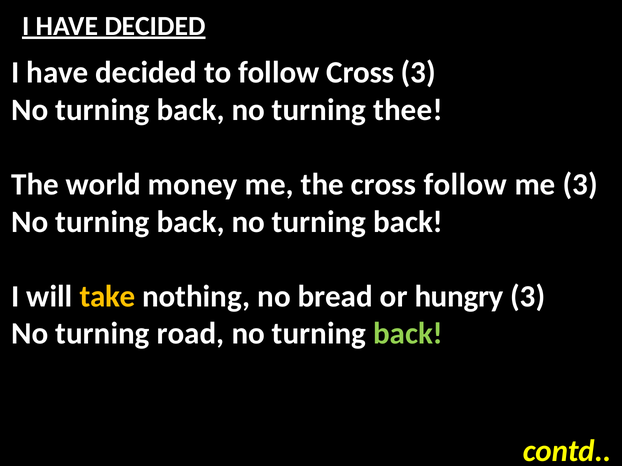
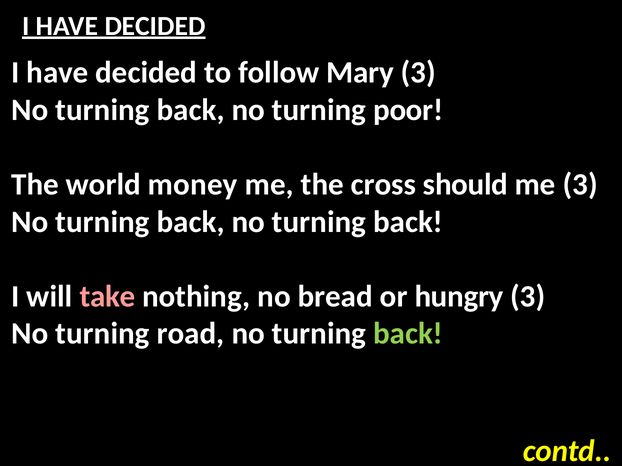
follow Cross: Cross -> Mary
thee: thee -> poor
cross follow: follow -> should
take colour: yellow -> pink
